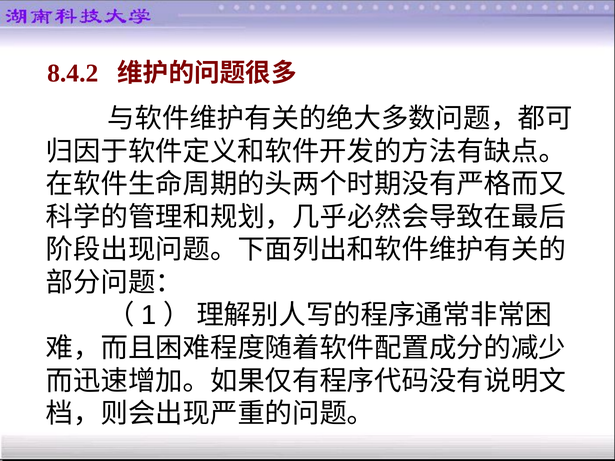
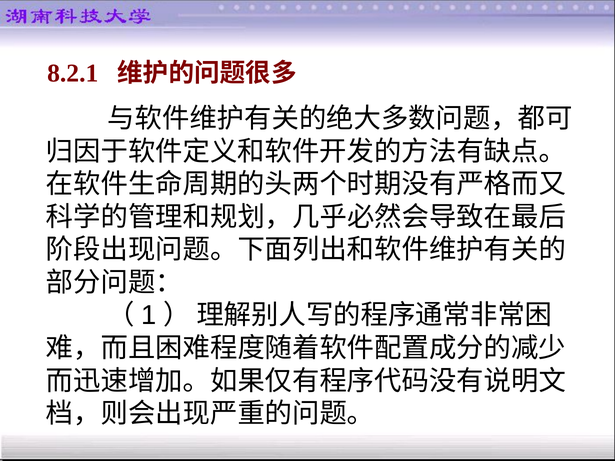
8.4.2: 8.4.2 -> 8.2.1
